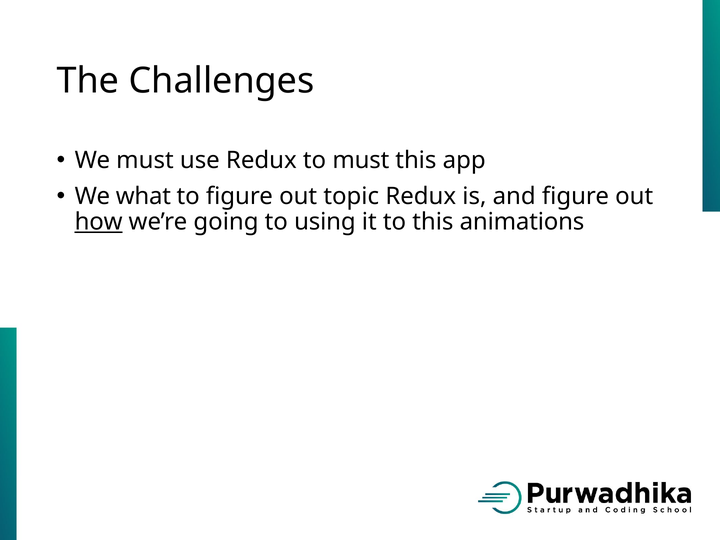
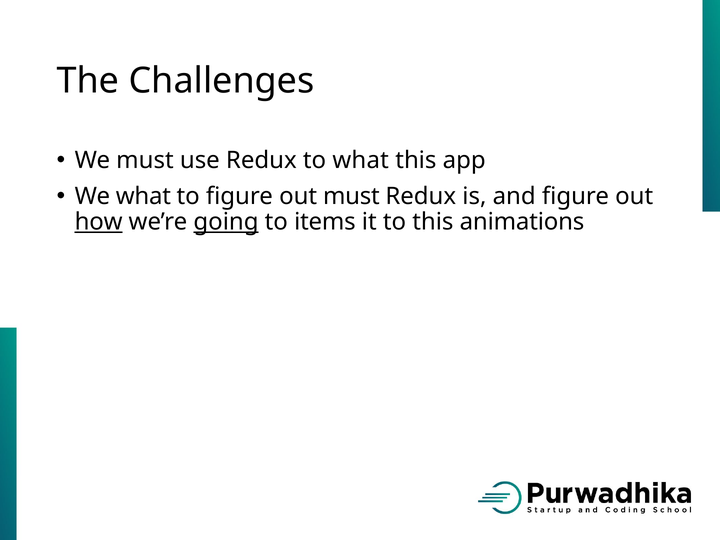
to must: must -> what
out topic: topic -> must
going underline: none -> present
using: using -> items
